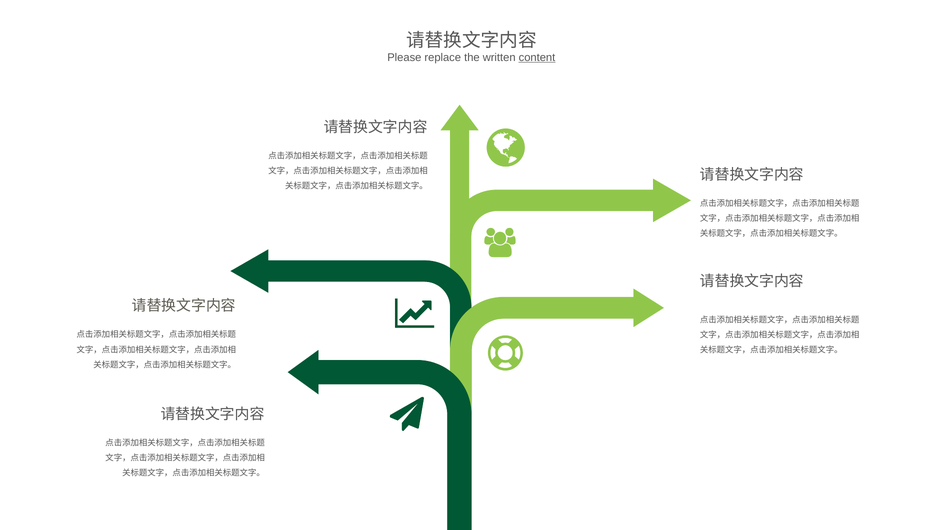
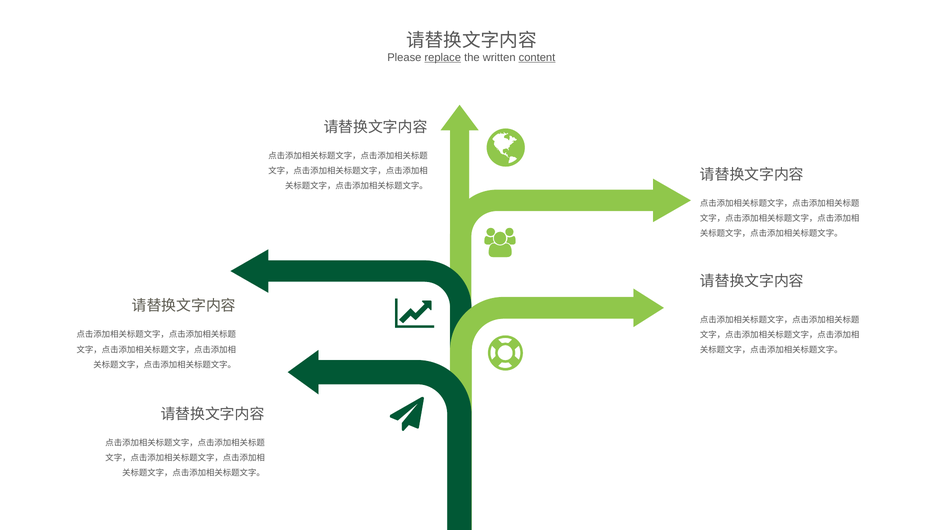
replace underline: none -> present
